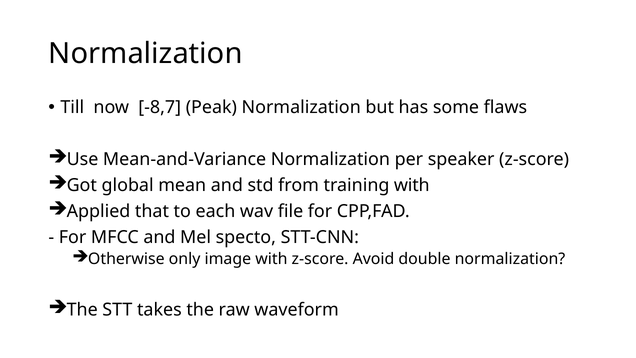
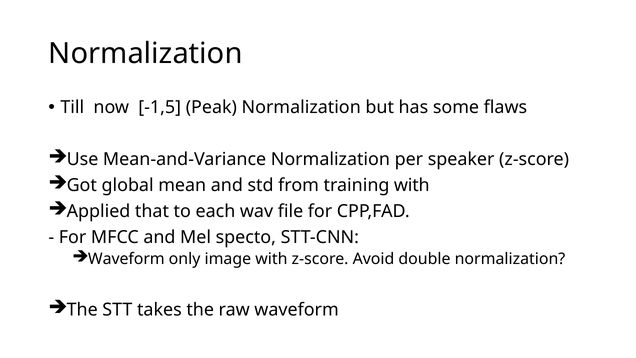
-8,7: -8,7 -> -1,5
Otherwise at (126, 259): Otherwise -> Waveform
